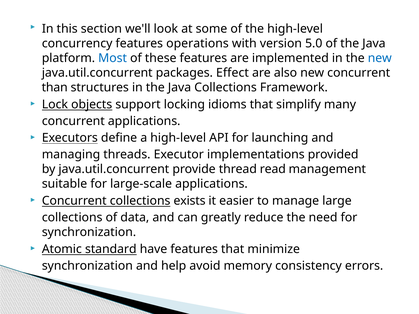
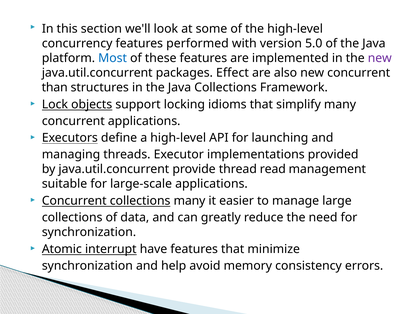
operations: operations -> performed
new at (380, 58) colour: blue -> purple
collections exists: exists -> many
standard: standard -> interrupt
